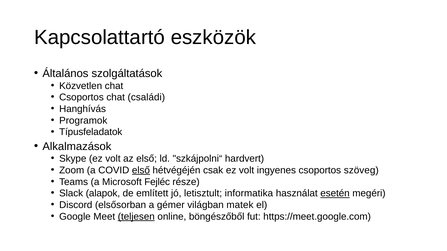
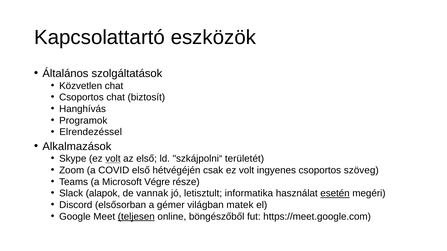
családi: családi -> biztosít
Típusfeladatok: Típusfeladatok -> Elrendezéssel
volt at (113, 159) underline: none -> present
hardvert: hardvert -> területét
első at (141, 171) underline: present -> none
Fejléc: Fejléc -> Végre
említett: említett -> vannak
